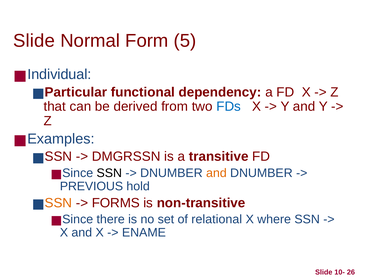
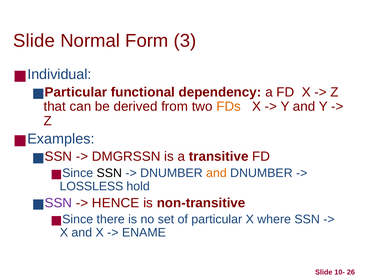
5: 5 -> 3
FDs colour: blue -> orange
PREVIOUS: PREVIOUS -> LOSSLESS
SSN at (58, 203) colour: orange -> purple
FORMS: FORMS -> HENCE
of relational: relational -> particular
